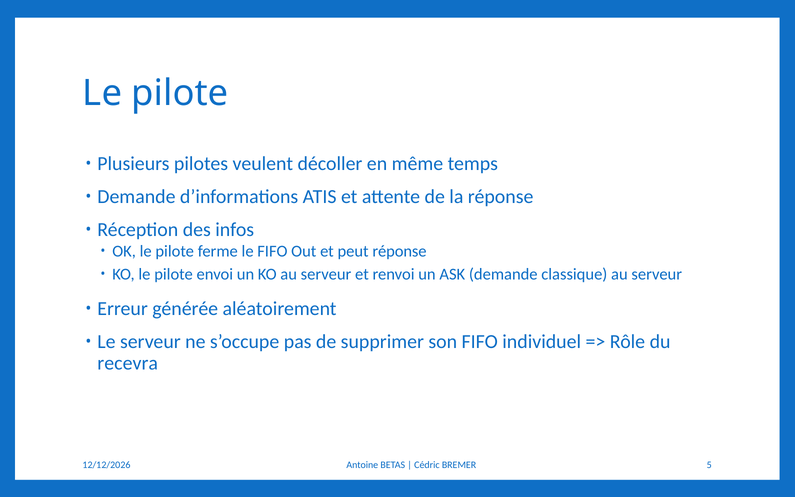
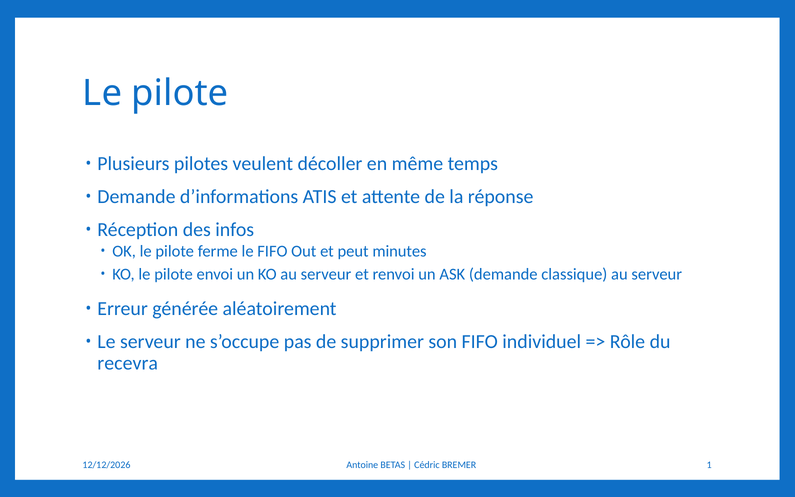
peut réponse: réponse -> minutes
5: 5 -> 1
